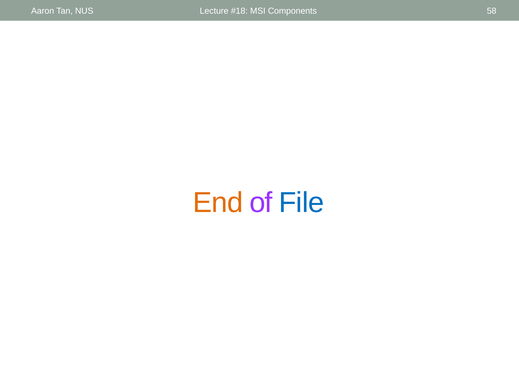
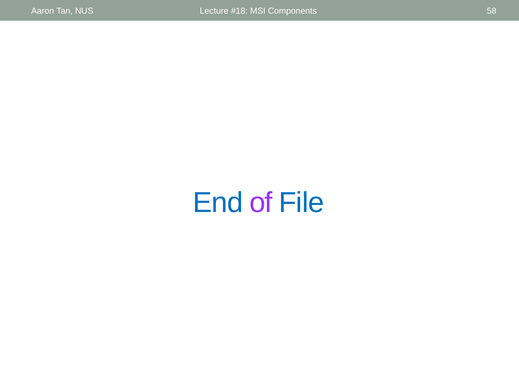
End colour: orange -> blue
